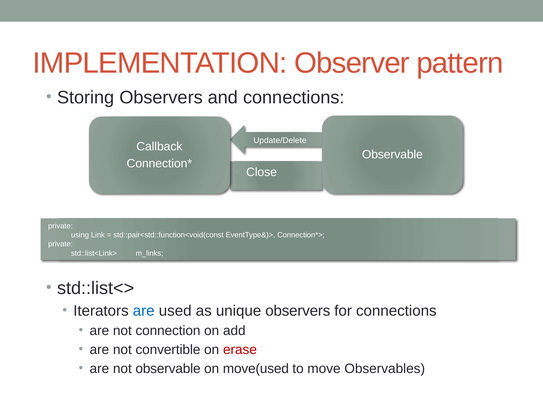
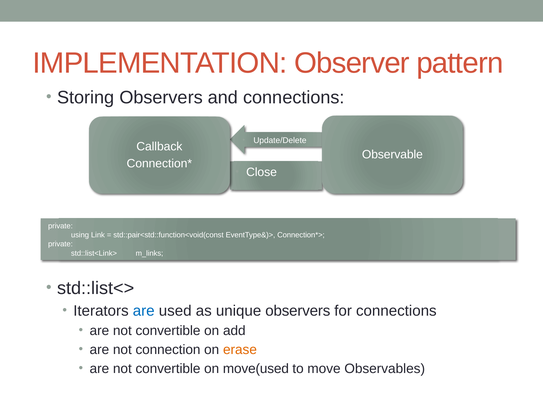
connection at (168, 331): connection -> convertible
convertible: convertible -> connection
erase colour: red -> orange
observable at (168, 369): observable -> convertible
